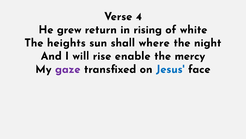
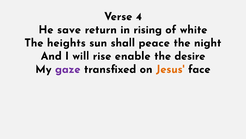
grew: grew -> save
where: where -> peace
mercy: mercy -> desire
Jesus colour: blue -> orange
